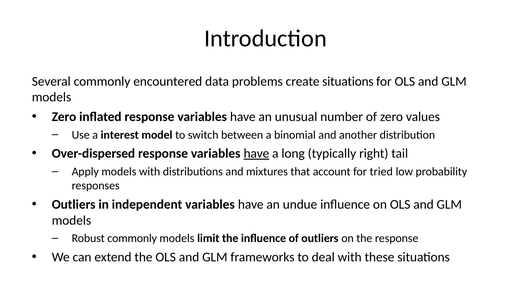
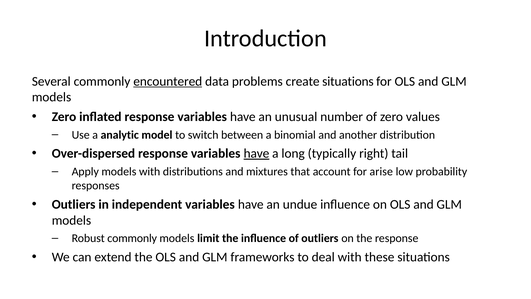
encountered underline: none -> present
interest: interest -> analytic
tried: tried -> arise
